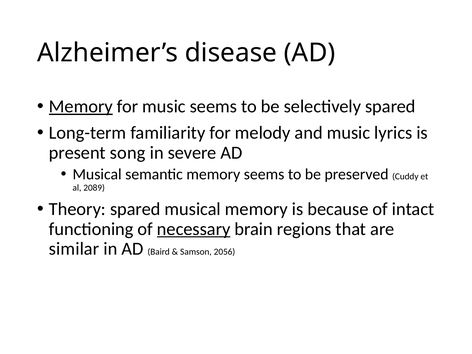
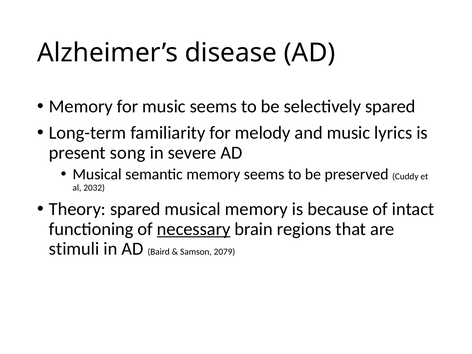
Memory at (81, 106) underline: present -> none
2089: 2089 -> 2032
similar: similar -> stimuli
2056: 2056 -> 2079
